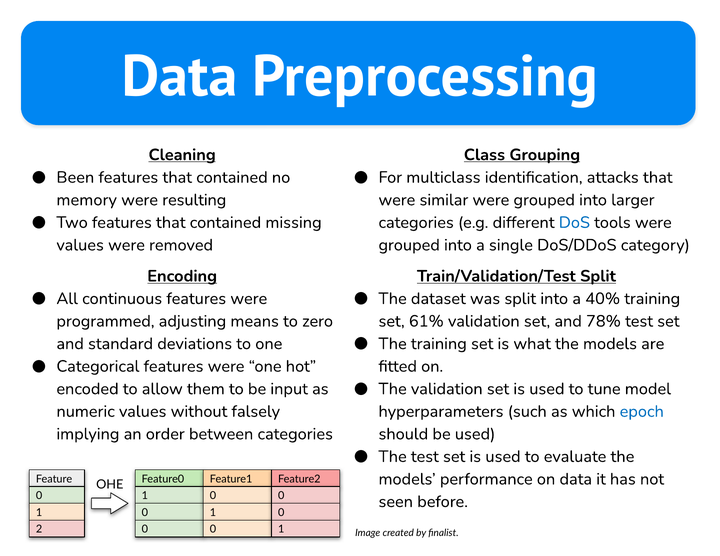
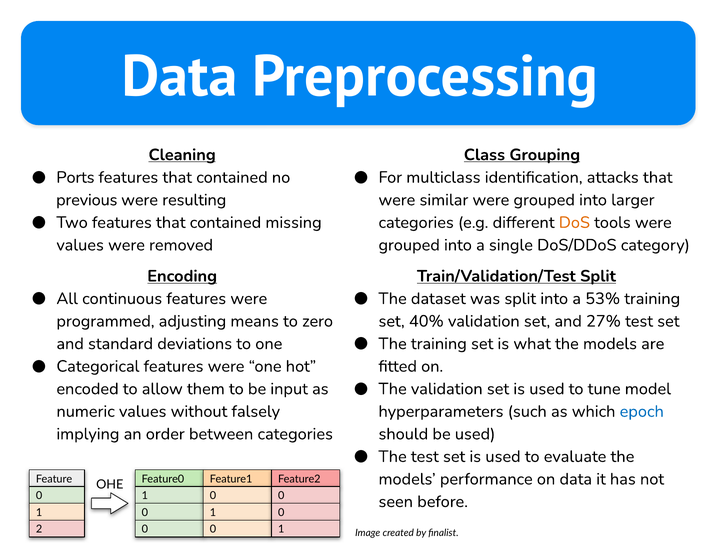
Been: Been -> Ports
memory: memory -> previous
DoS colour: blue -> orange
40%: 40% -> 53%
61%: 61% -> 40%
78%: 78% -> 27%
